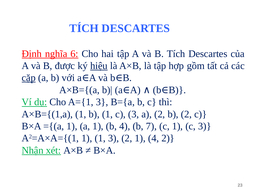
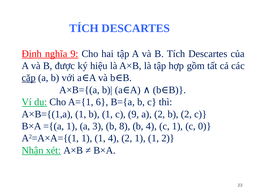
nghĩa 6: 6 -> 9
hiệu underline: present -> none
A={1 3: 3 -> 6
b 1 c 3: 3 -> 9
a 1: 1 -> 3
b 4: 4 -> 8
b 7: 7 -> 4
c 1 c 3: 3 -> 0
1 3: 3 -> 4
2 1 4: 4 -> 1
